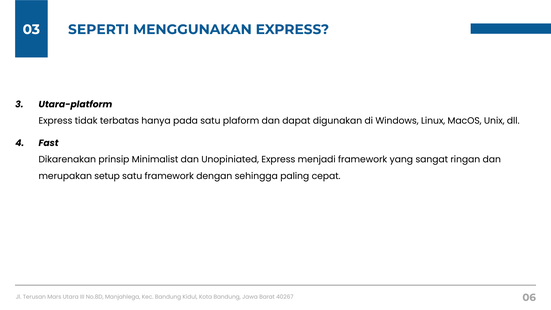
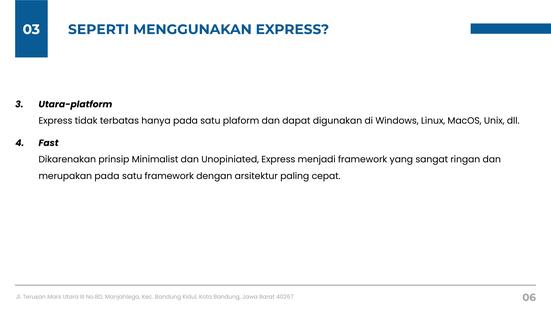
merupakan setup: setup -> pada
sehingga: sehingga -> arsitektur
